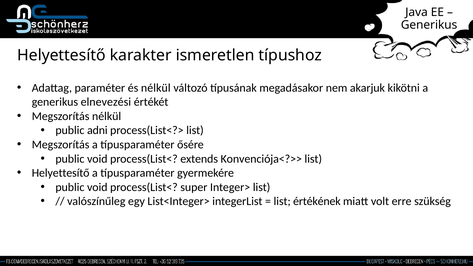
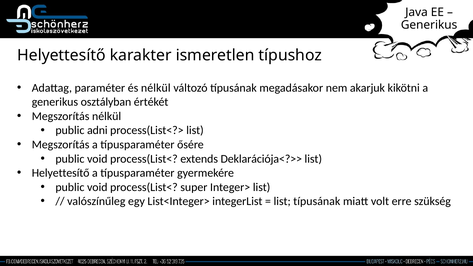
elnevezési: elnevezési -> osztályban
Konvenciója<?>>: Konvenciója<?>> -> Deklarációja<?>>
list értékének: értékének -> típusának
